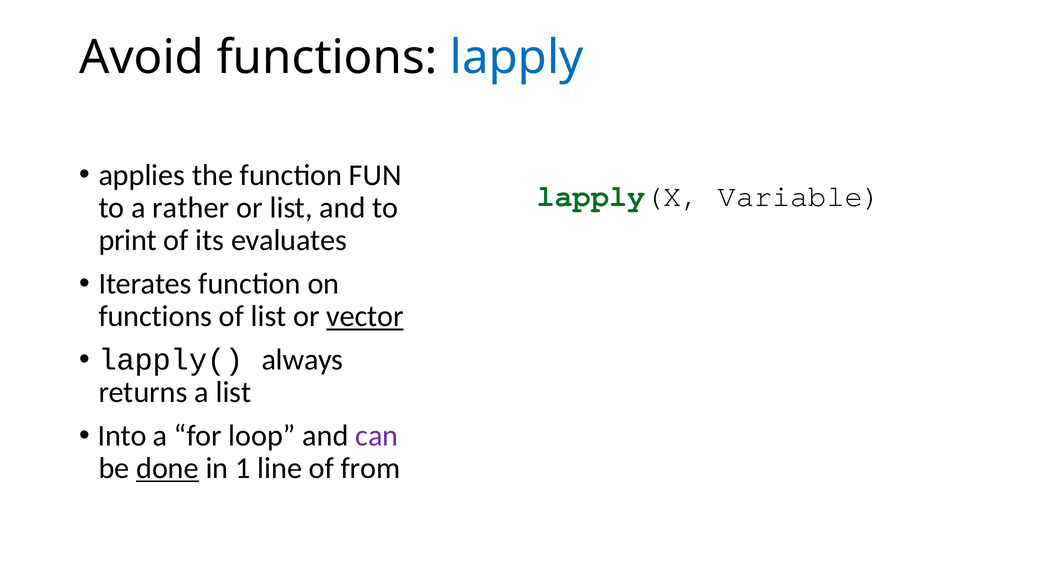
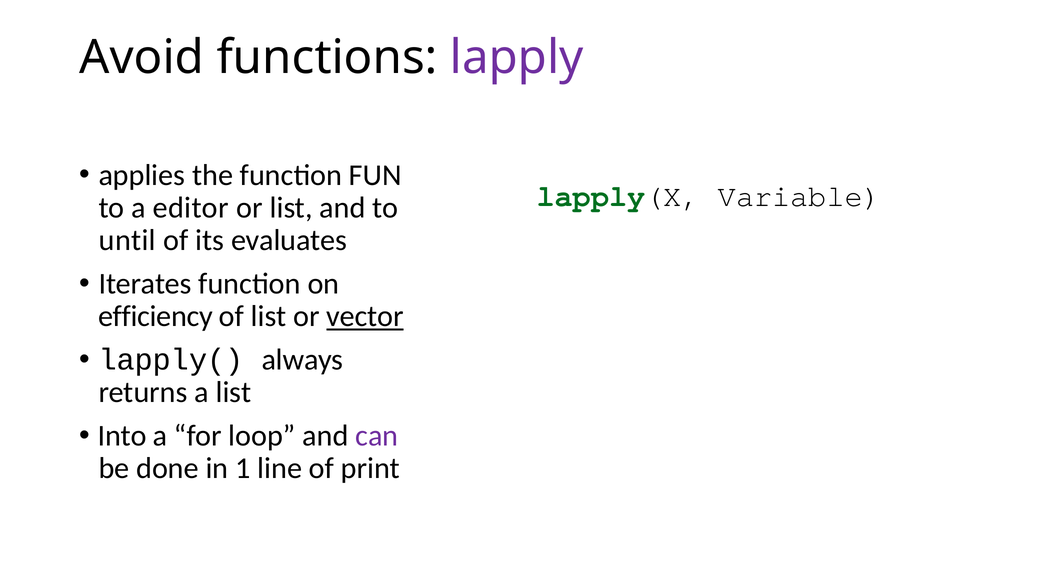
lapply colour: blue -> purple
rather: rather -> editor
print: print -> until
functions at (155, 317): functions -> efficiency
done underline: present -> none
from: from -> print
